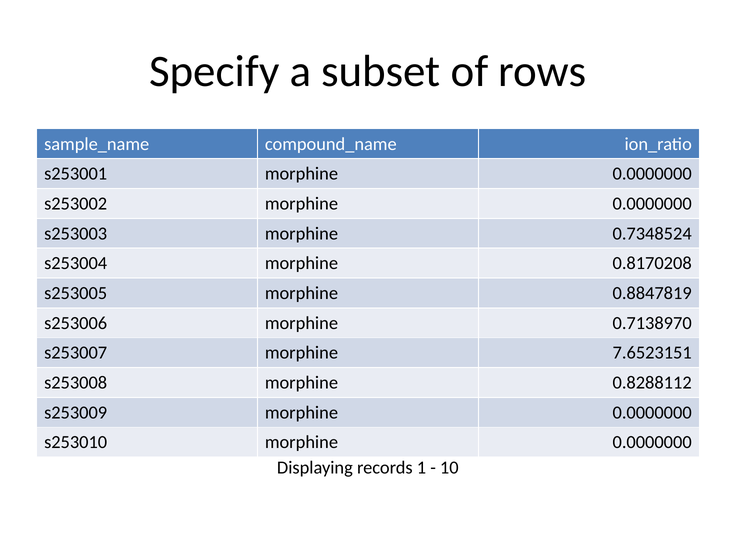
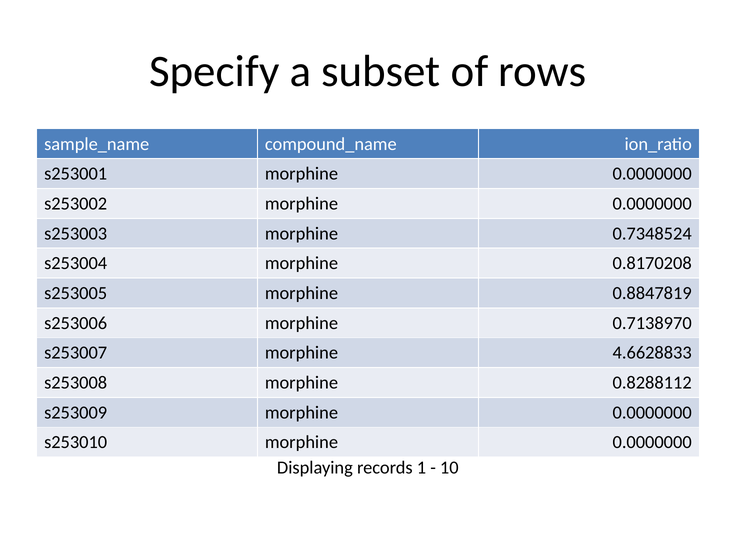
7.6523151: 7.6523151 -> 4.6628833
